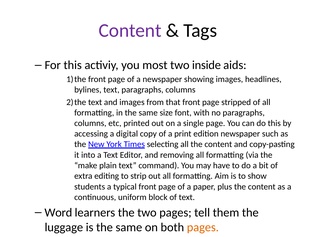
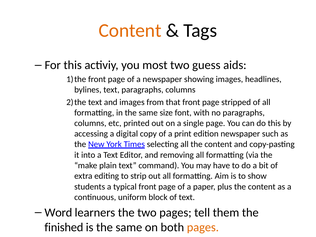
Content at (130, 31) colour: purple -> orange
two inside: inside -> guess
luggage at (64, 227): luggage -> finished
